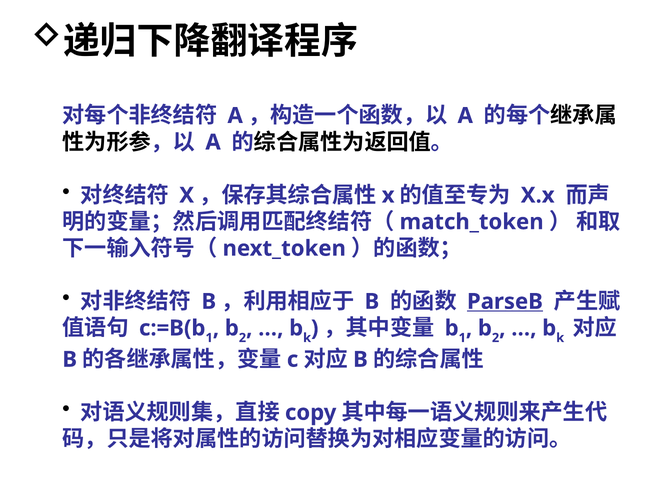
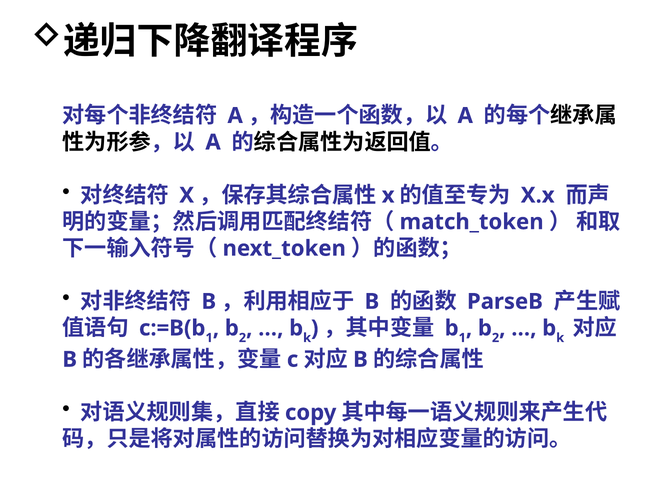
ParseB underline: present -> none
